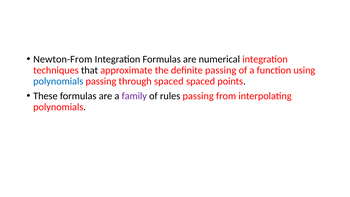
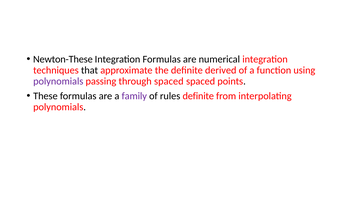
Newton-From: Newton-From -> Newton-These
definite passing: passing -> derived
polynomials at (58, 81) colour: blue -> purple
rules passing: passing -> definite
